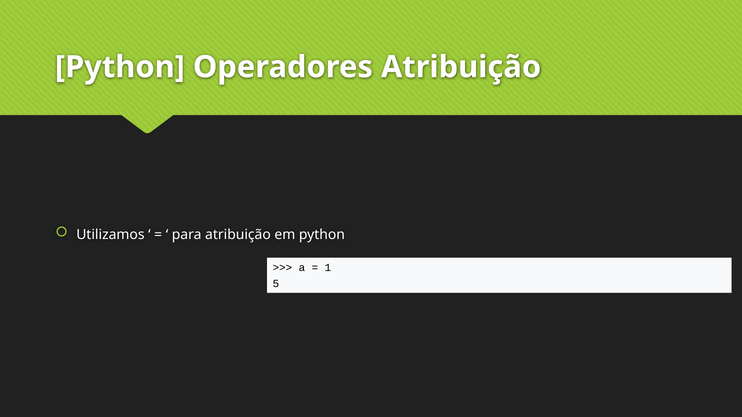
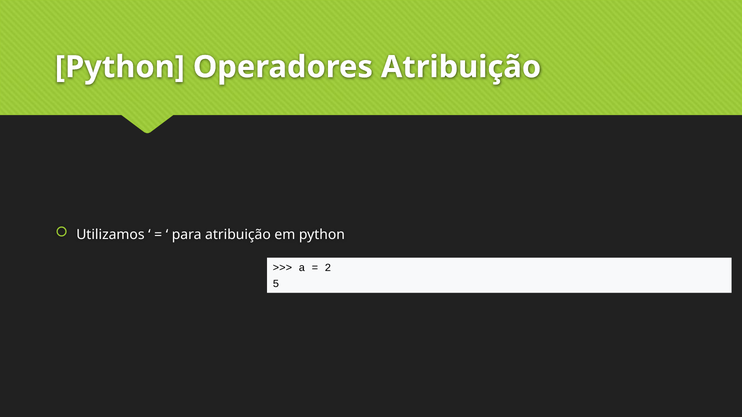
1: 1 -> 2
